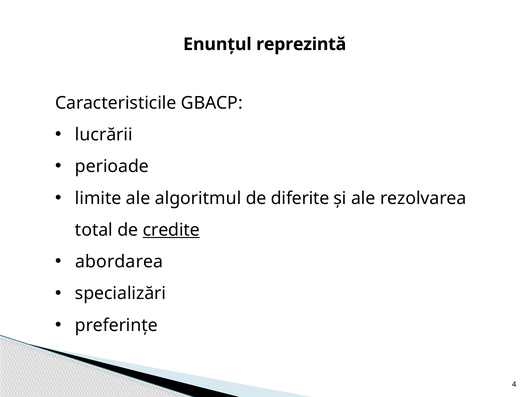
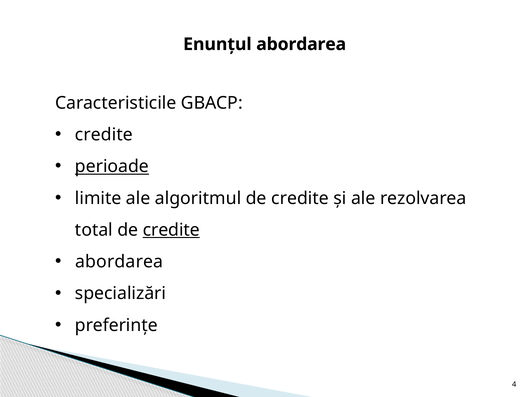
Enunțul reprezintă: reprezintă -> abordarea
lucrării at (104, 135): lucrării -> credite
perioade underline: none -> present
diferite at (300, 198): diferite -> credite
